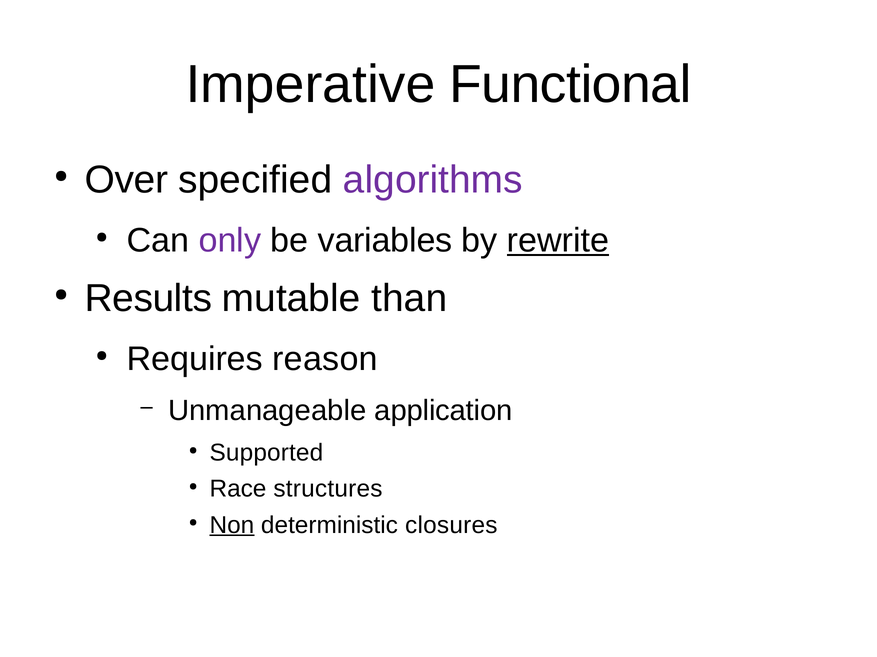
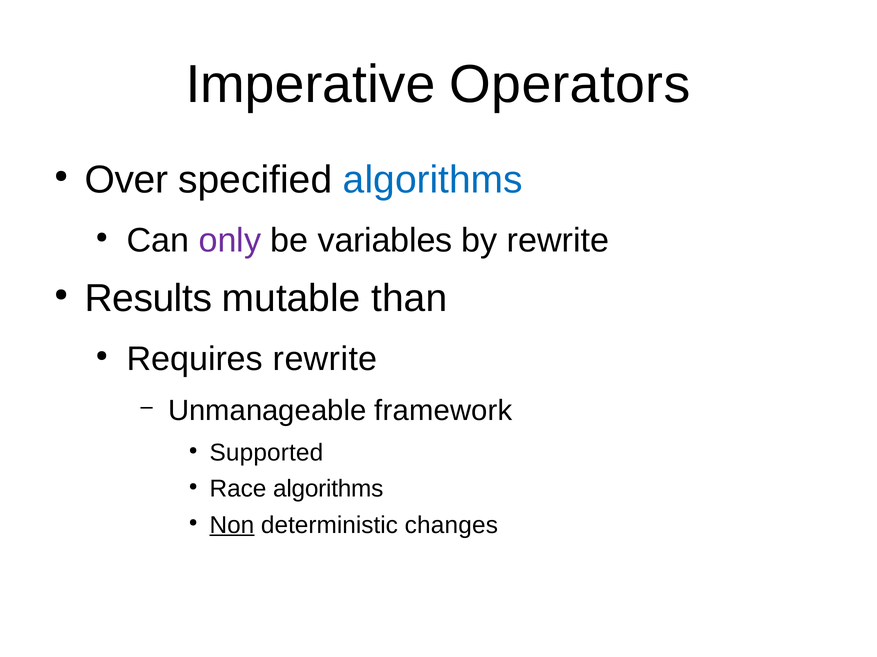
Functional: Functional -> Operators
algorithms at (433, 180) colour: purple -> blue
rewrite at (558, 241) underline: present -> none
Requires reason: reason -> rewrite
application: application -> framework
Race structures: structures -> algorithms
closures: closures -> changes
